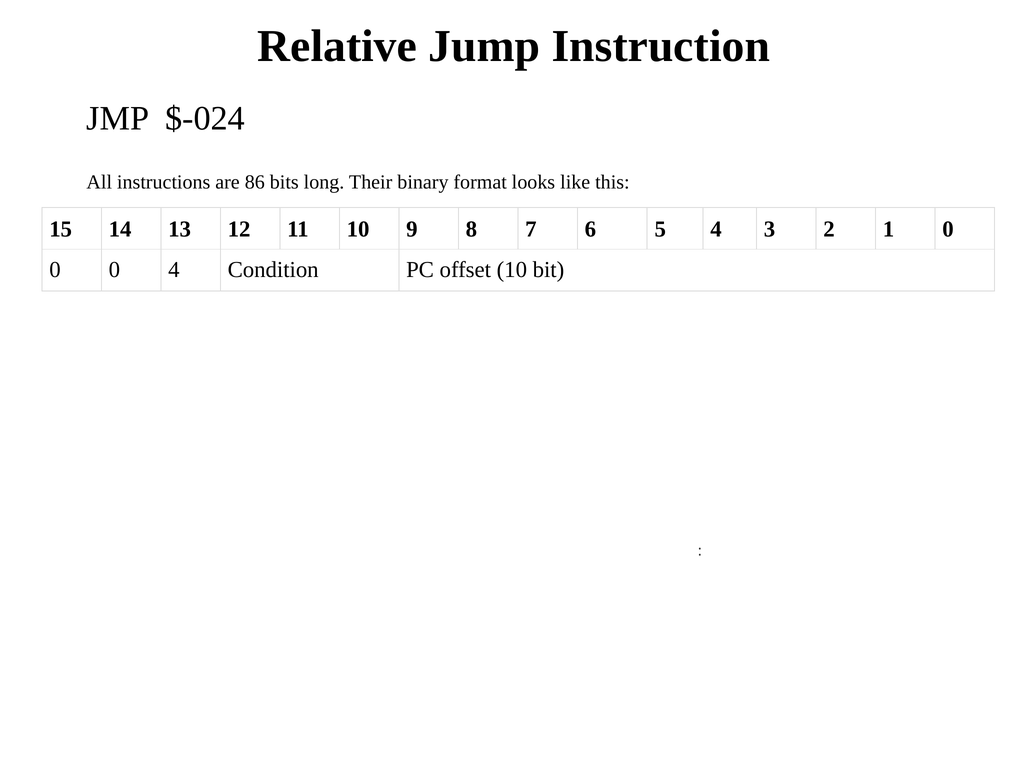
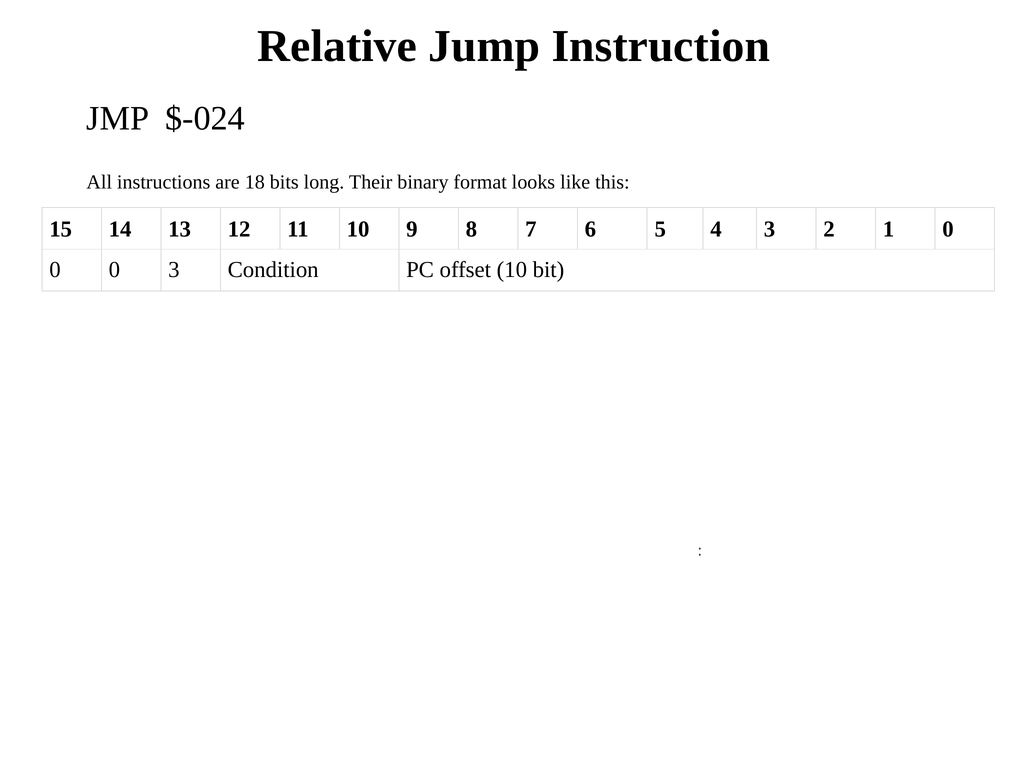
86: 86 -> 18
0 4: 4 -> 3
